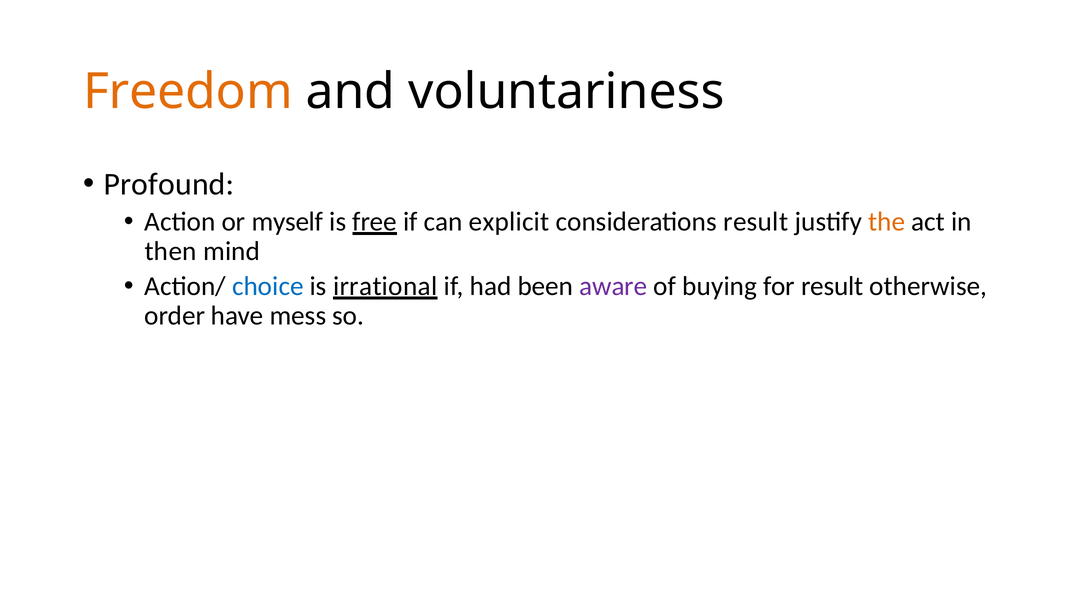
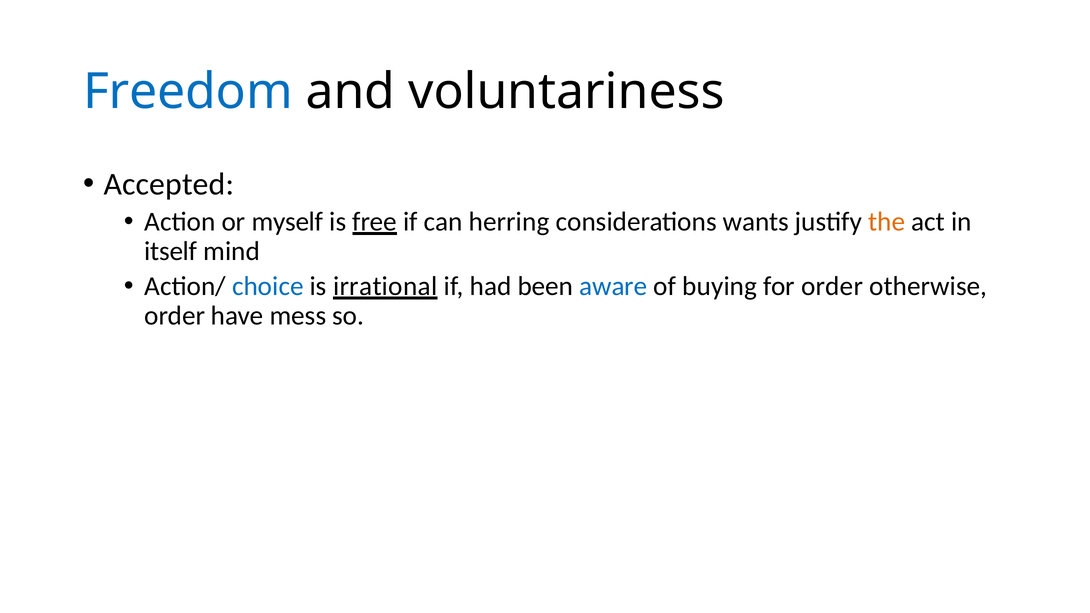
Freedom colour: orange -> blue
Profound: Profound -> Accepted
explicit: explicit -> herring
considerations result: result -> wants
then: then -> itself
aware colour: purple -> blue
for result: result -> order
